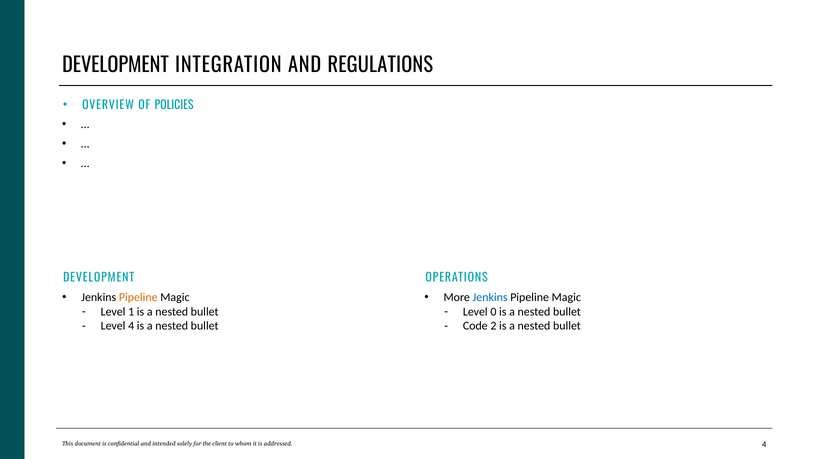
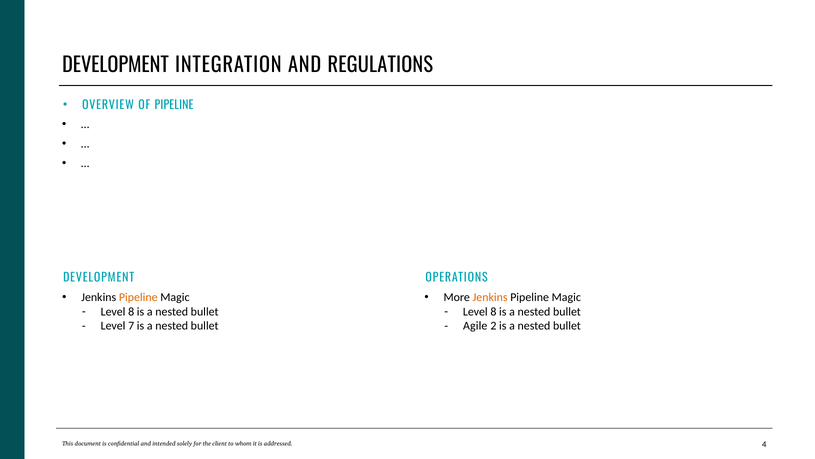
OF POLICIES: POLICIES -> PIPELINE
Jenkins at (490, 297) colour: blue -> orange
1 at (131, 311): 1 -> 8
0 at (493, 311): 0 -> 8
Level 4: 4 -> 7
Code: Code -> Agile
